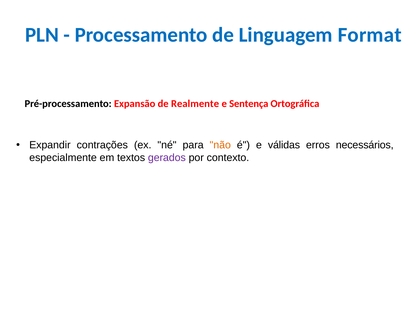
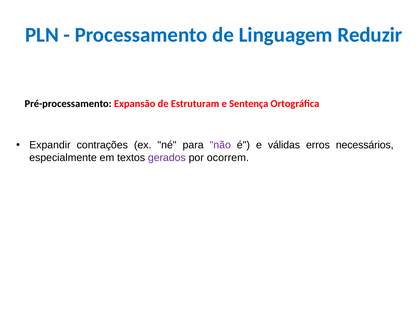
Format: Format -> Reduzir
Realmente: Realmente -> Estruturam
não colour: orange -> purple
contexto: contexto -> ocorrem
